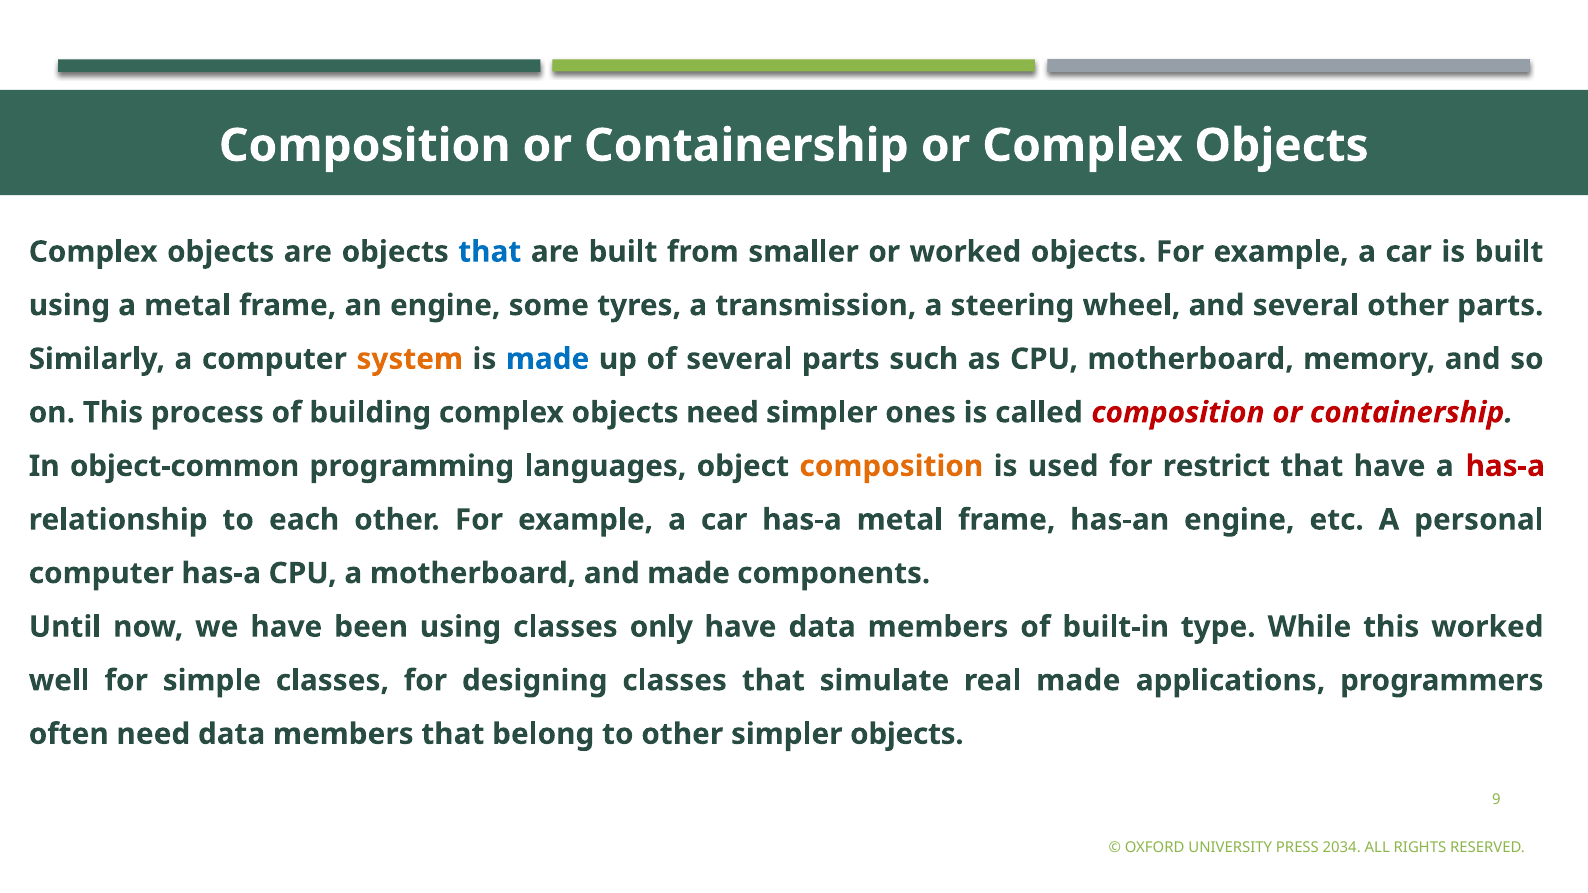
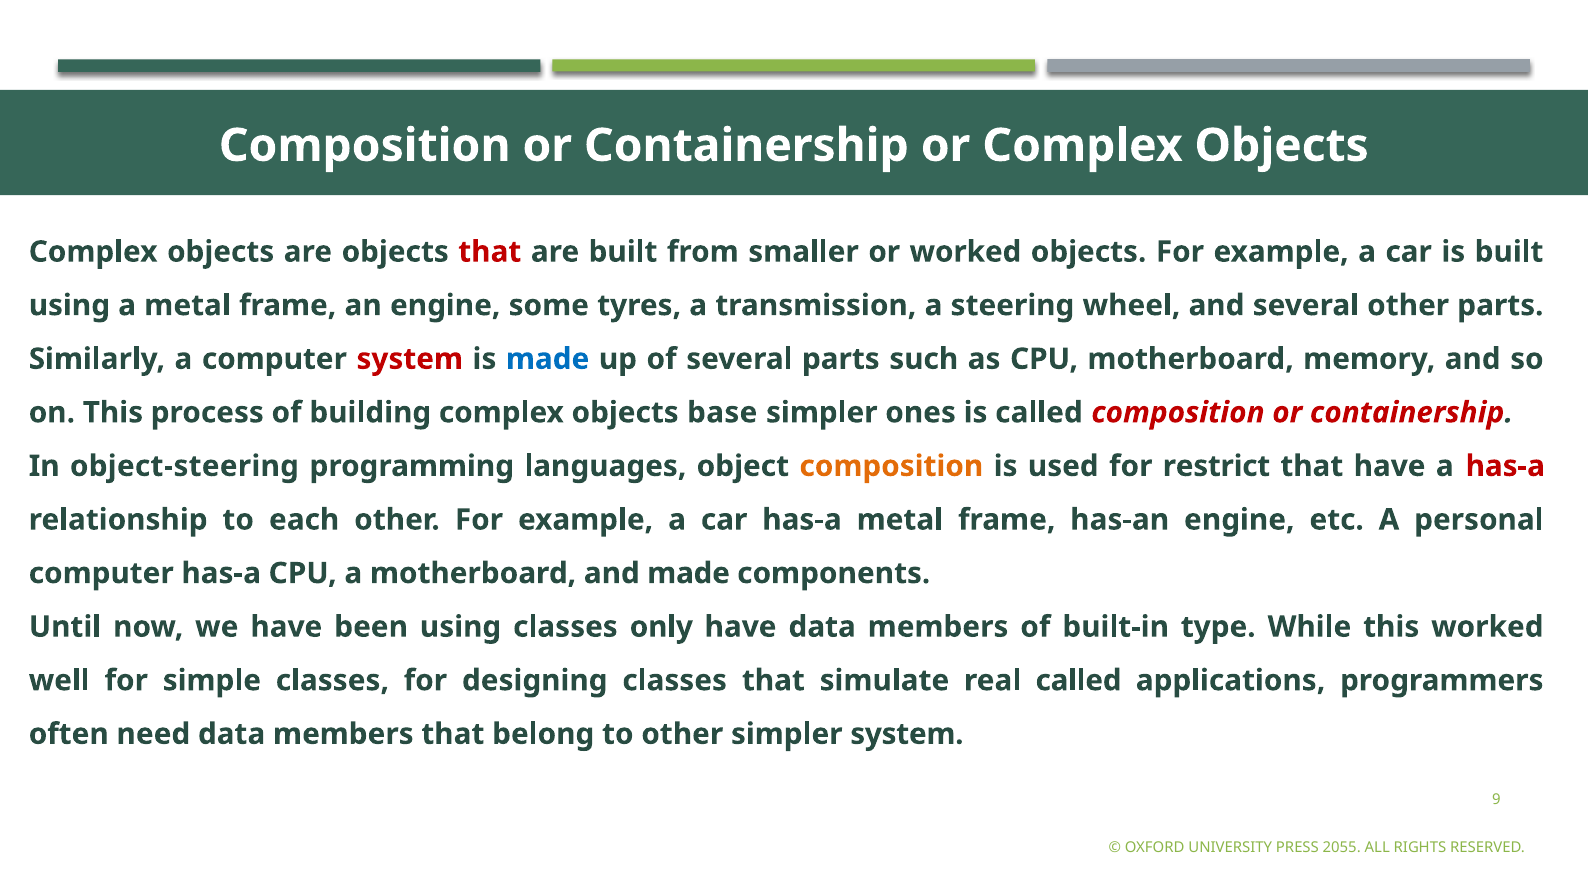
that at (490, 252) colour: blue -> red
system at (410, 359) colour: orange -> red
objects need: need -> base
object-common: object-common -> object-steering
real made: made -> called
simpler objects: objects -> system
2034: 2034 -> 2055
